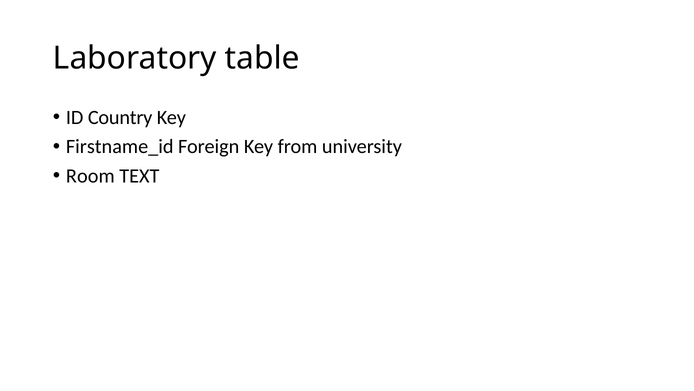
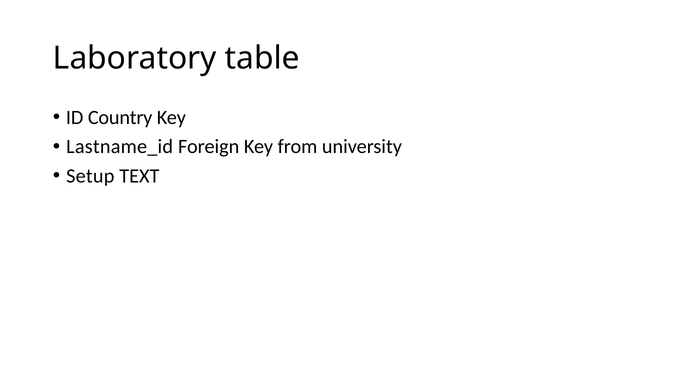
Firstname_id: Firstname_id -> Lastname_id
Room: Room -> Setup
